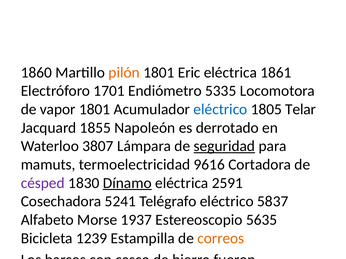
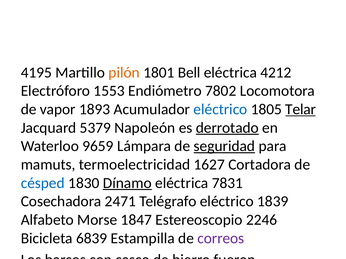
1860 at (36, 73): 1860 -> 4195
1801 Eric: Eric -> Bell
1861: 1861 -> 4212
1701: 1701 -> 1553
5335: 5335 -> 7802
vapor 1801: 1801 -> 1893
Telar underline: none -> present
1855: 1855 -> 5379
derrotado underline: none -> present
3807: 3807 -> 9659
9616: 9616 -> 1627
césped colour: purple -> blue
2591: 2591 -> 7831
5241: 5241 -> 2471
5837: 5837 -> 1839
1937: 1937 -> 1847
5635: 5635 -> 2246
1239: 1239 -> 6839
correos colour: orange -> purple
